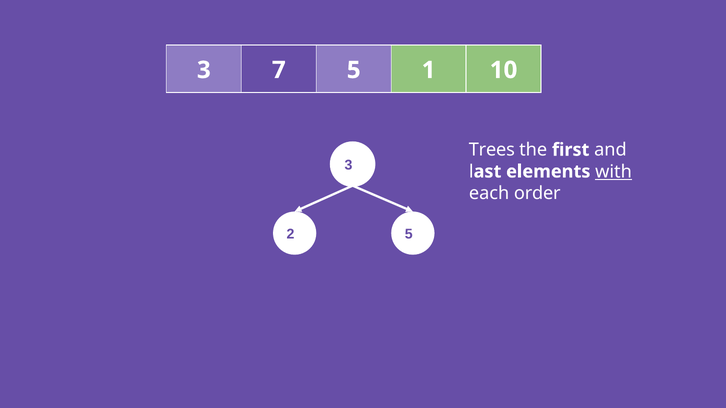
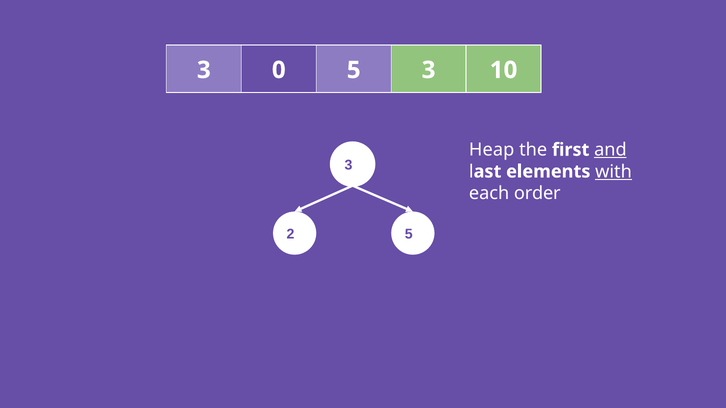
7: 7 -> 0
5 1: 1 -> 3
Trees: Trees -> Heap
and underline: none -> present
